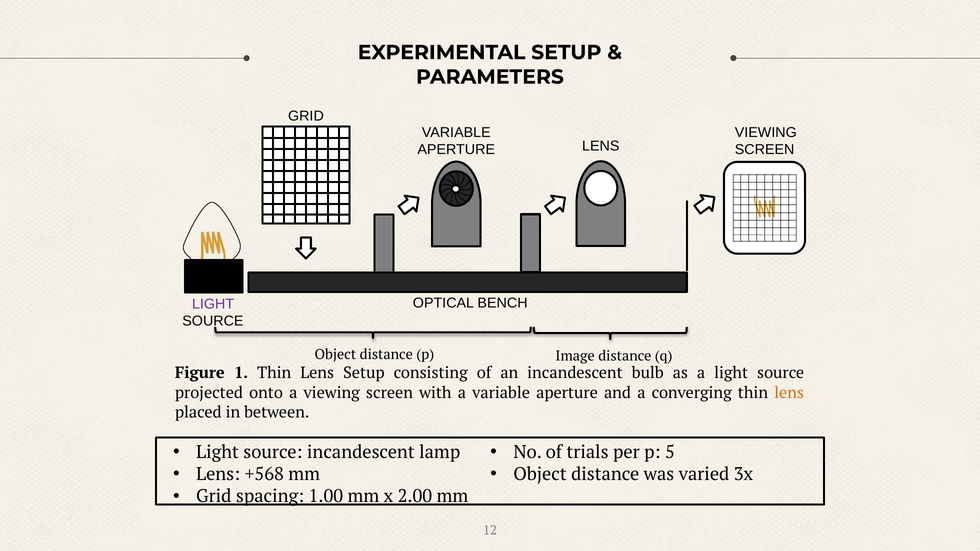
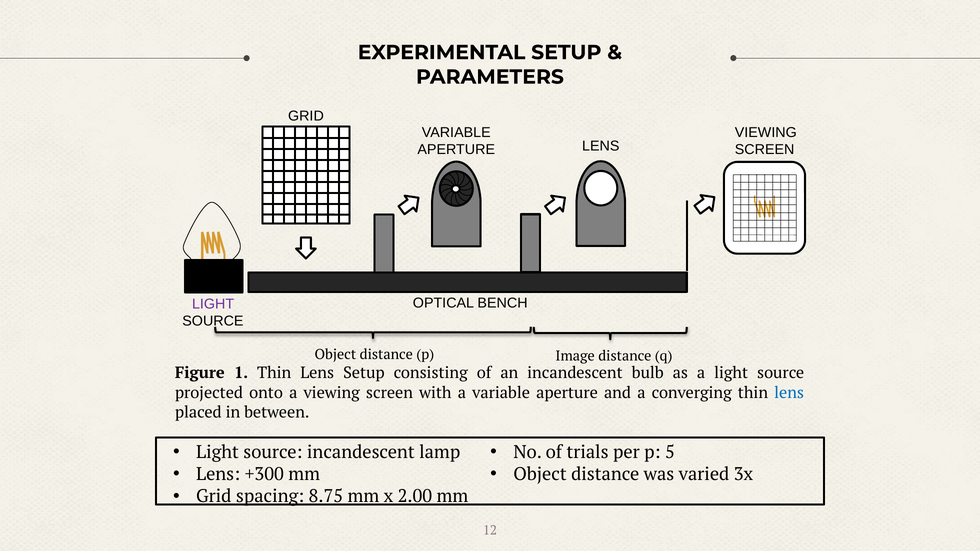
lens at (789, 393) colour: orange -> blue
+568: +568 -> +300
1.00: 1.00 -> 8.75
